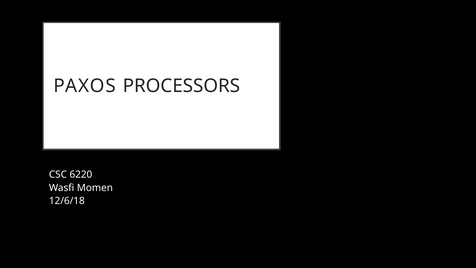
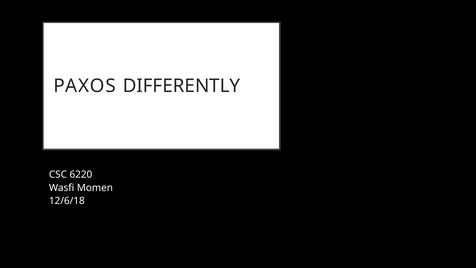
PROCESSORS: PROCESSORS -> DIFFERENTLY
